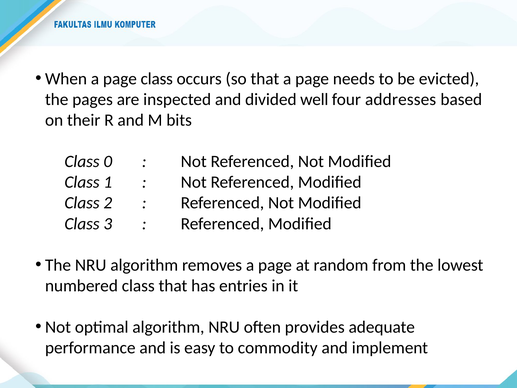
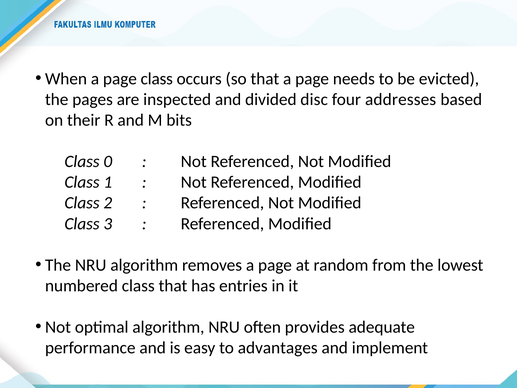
well: well -> disc
commodity: commodity -> advantages
